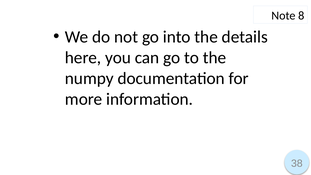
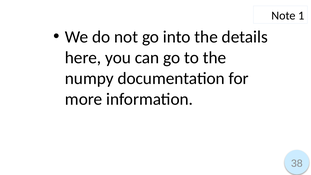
8: 8 -> 1
